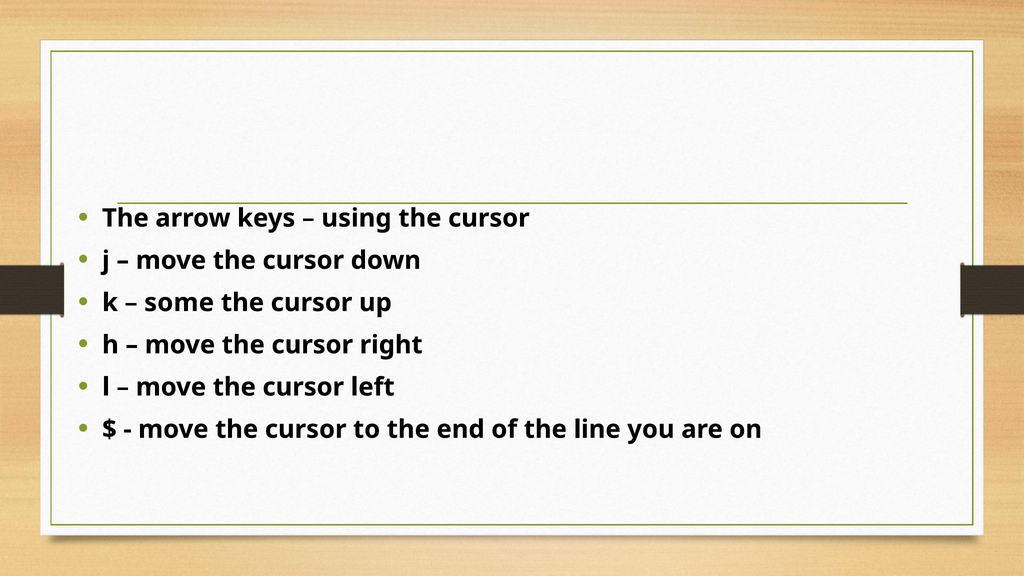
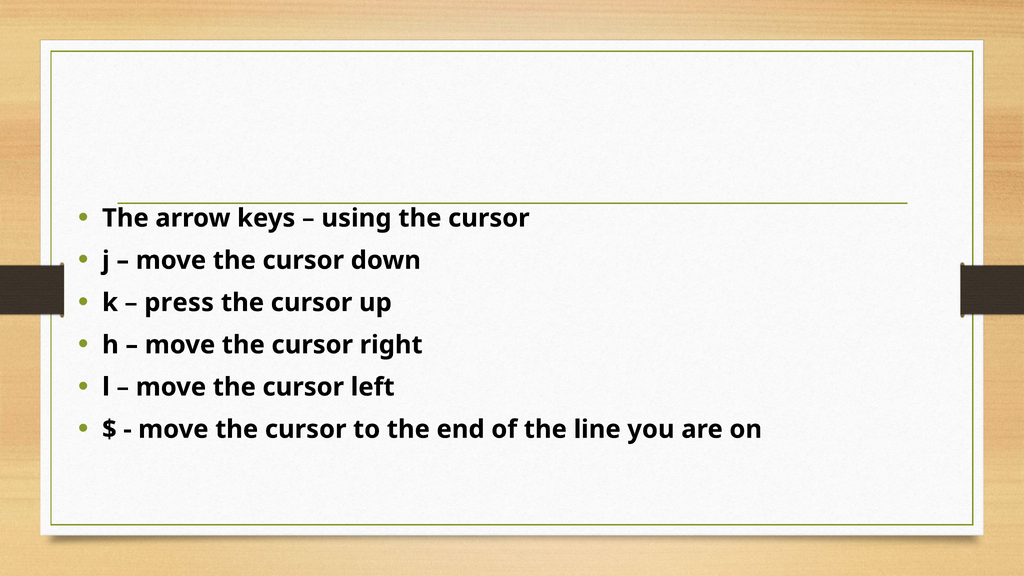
some: some -> press
